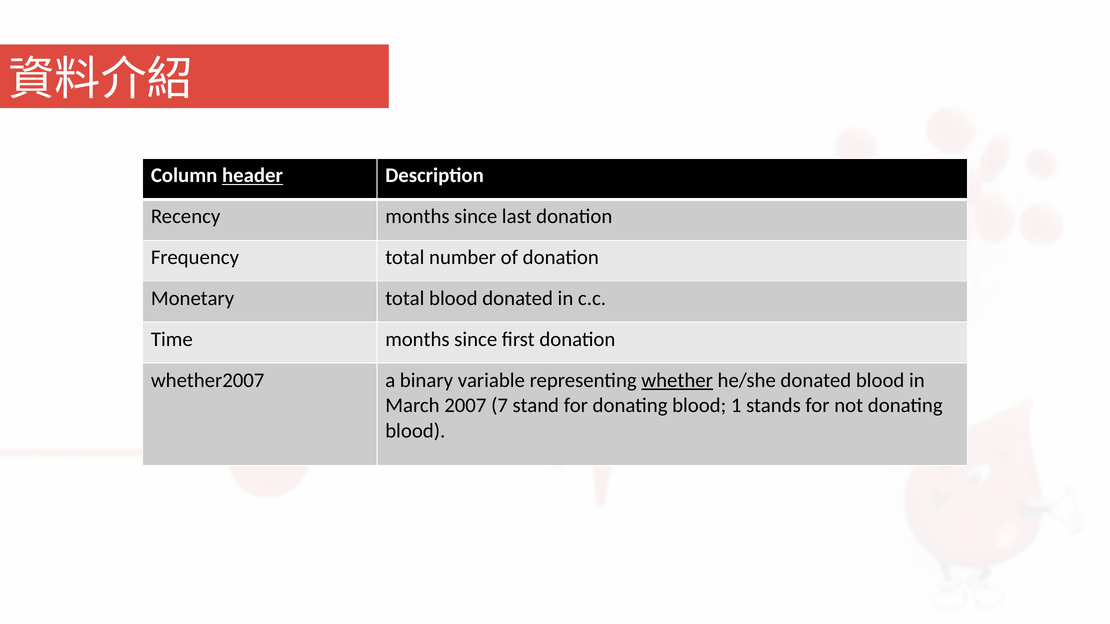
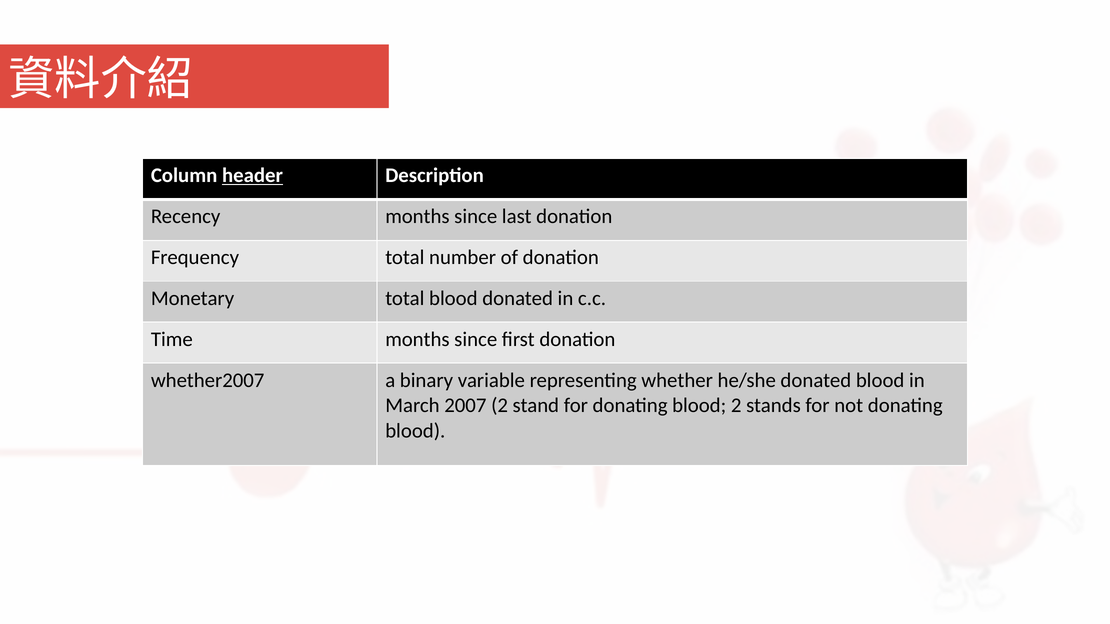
whether underline: present -> none
2007 7: 7 -> 2
blood 1: 1 -> 2
